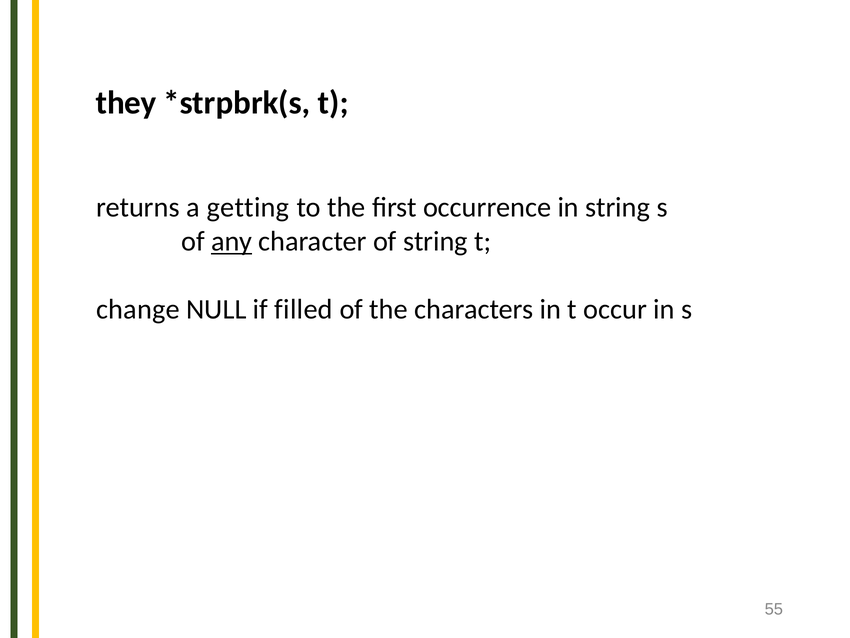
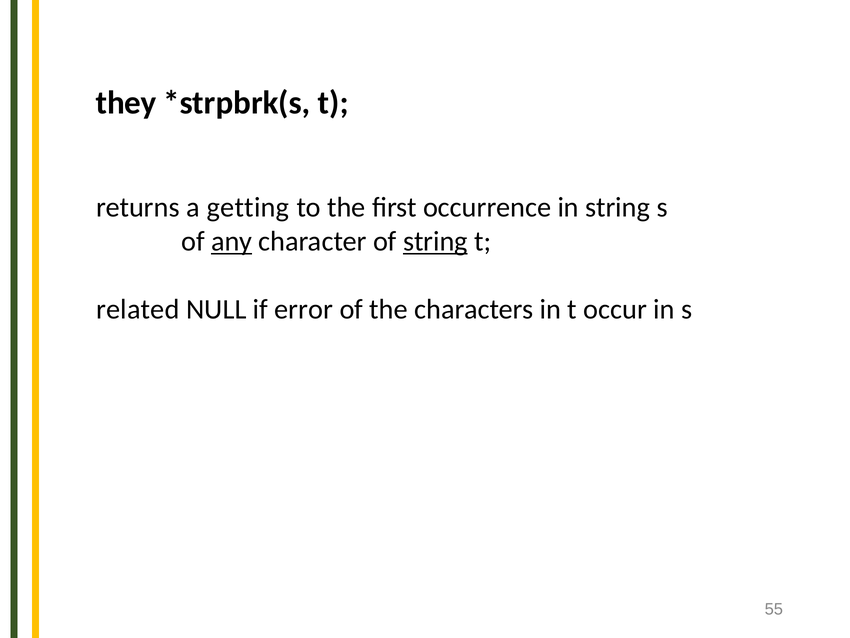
string at (435, 241) underline: none -> present
change: change -> related
filled: filled -> error
